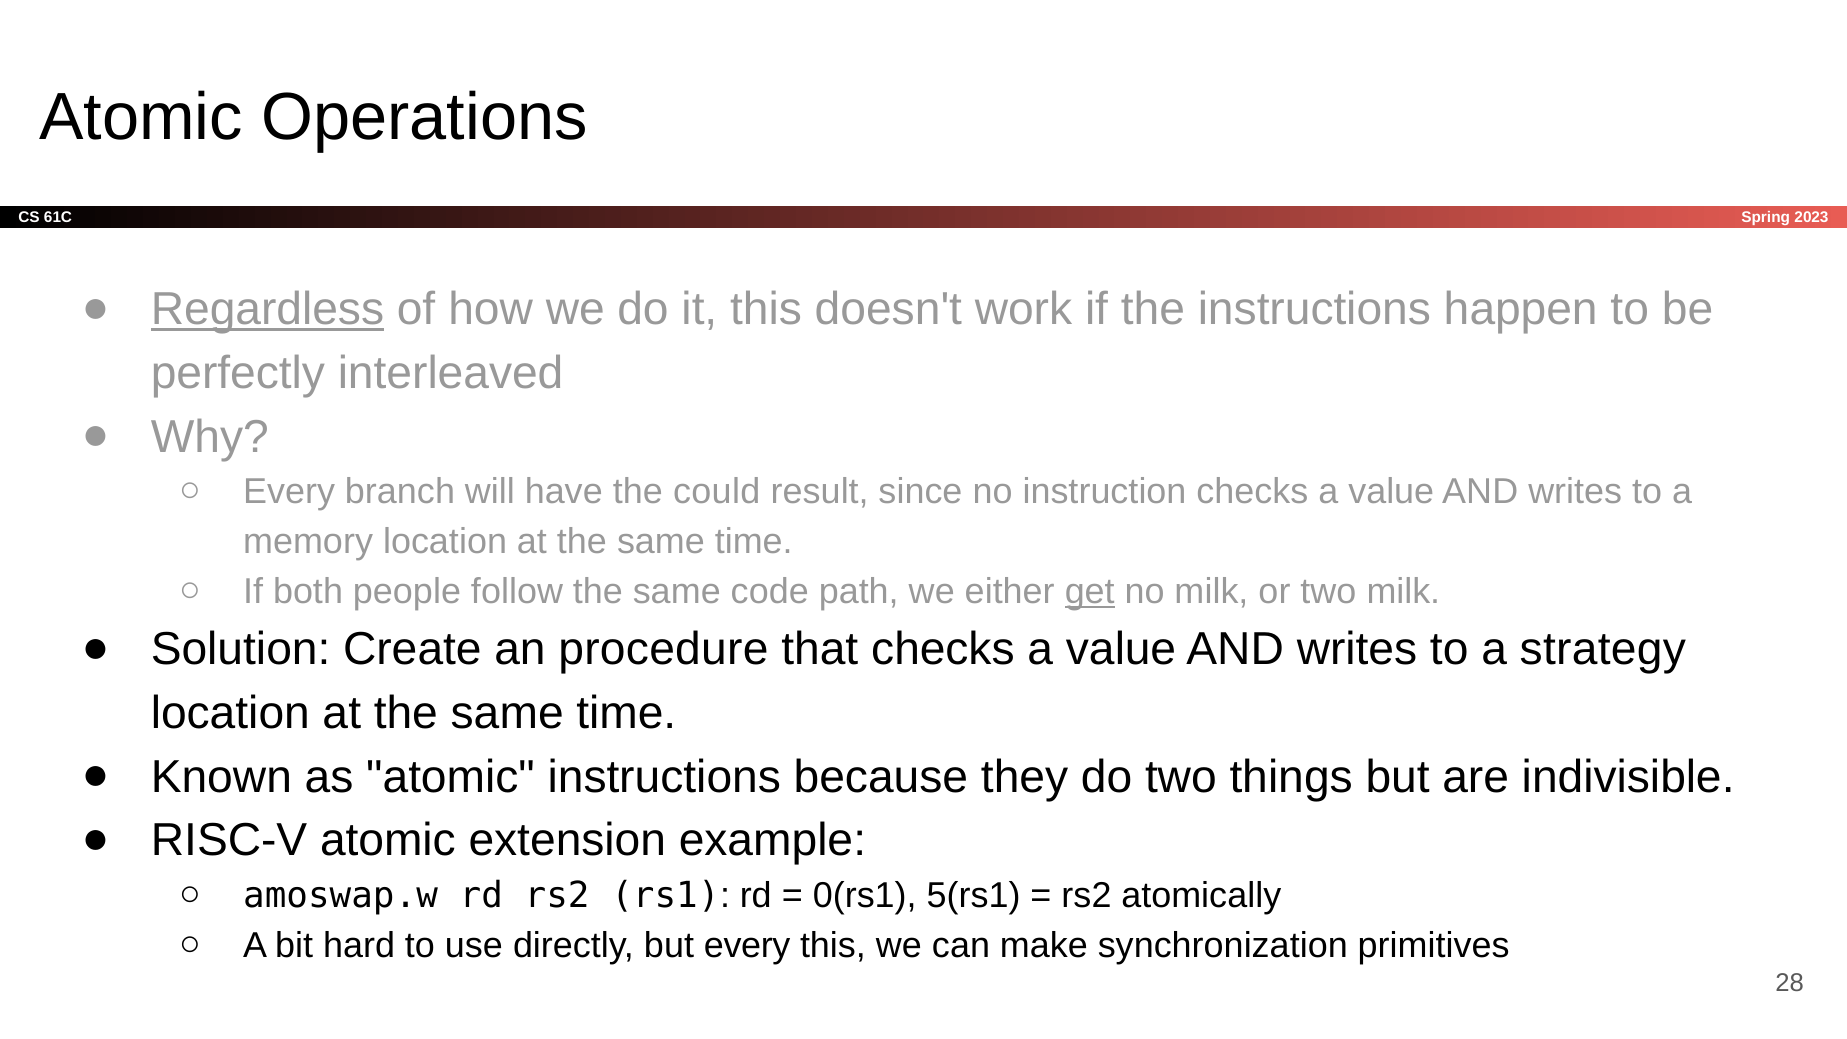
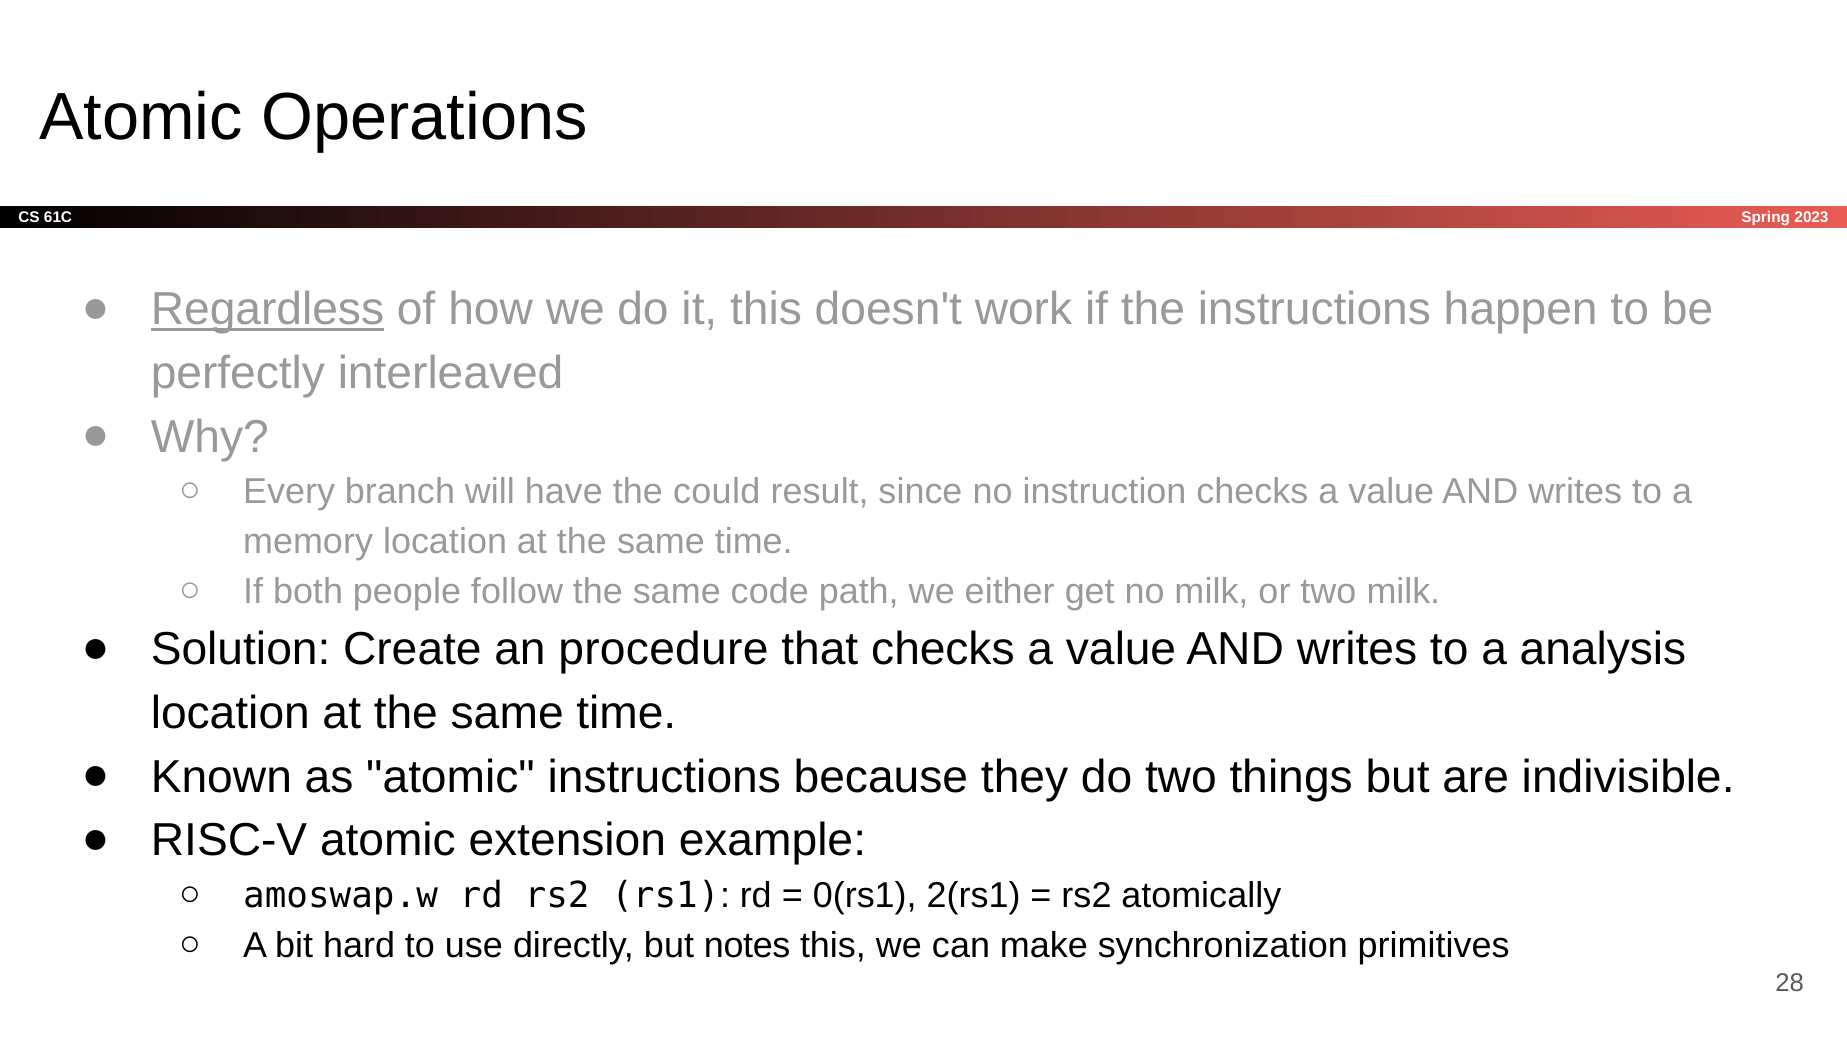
get underline: present -> none
strategy: strategy -> analysis
5(rs1: 5(rs1 -> 2(rs1
but every: every -> notes
